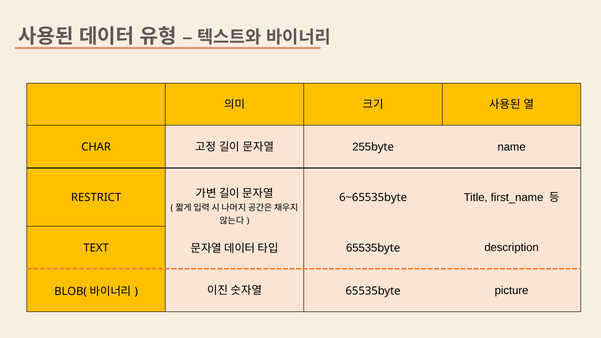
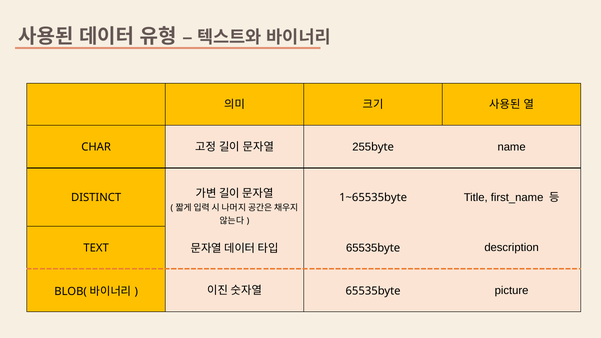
RESTRICT: RESTRICT -> DISTINCT
6~65535byte: 6~65535byte -> 1~65535byte
